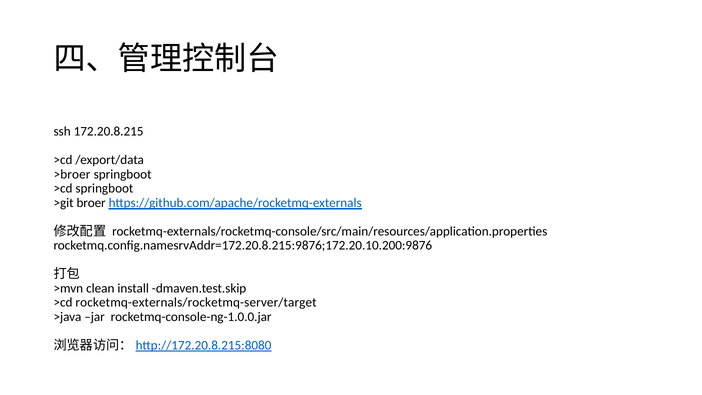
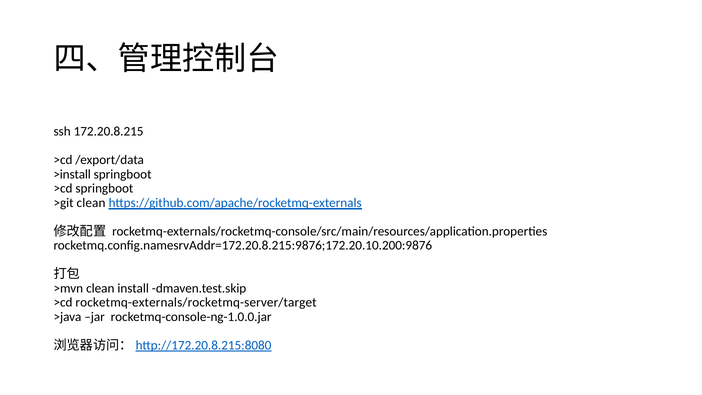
>broer: >broer -> >install
>git broer: broer -> clean
